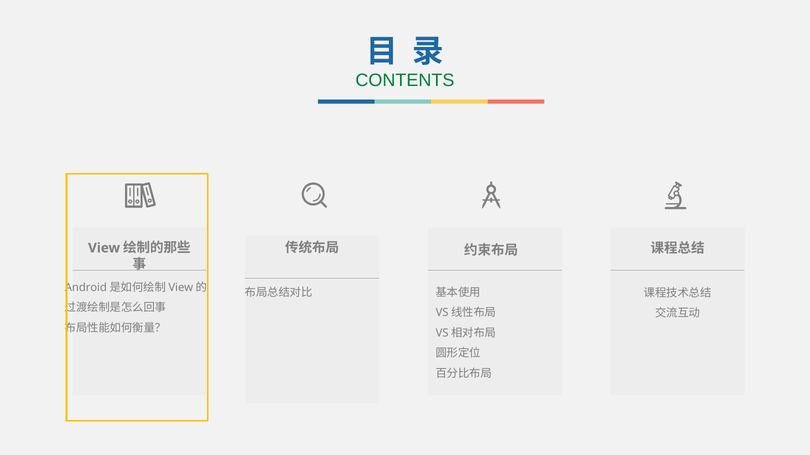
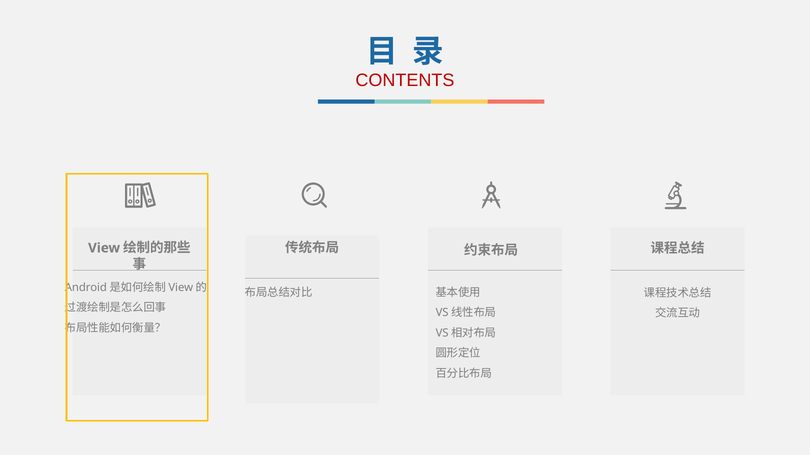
CONTENTS colour: green -> red
